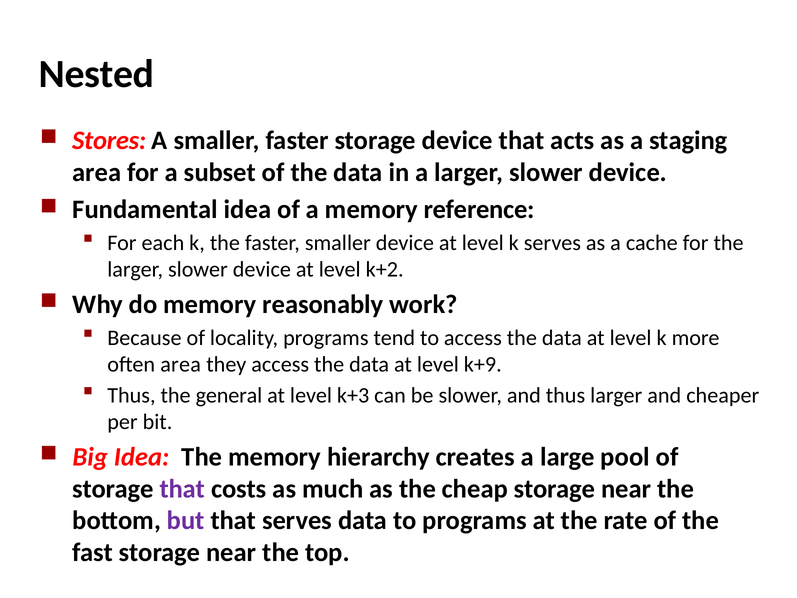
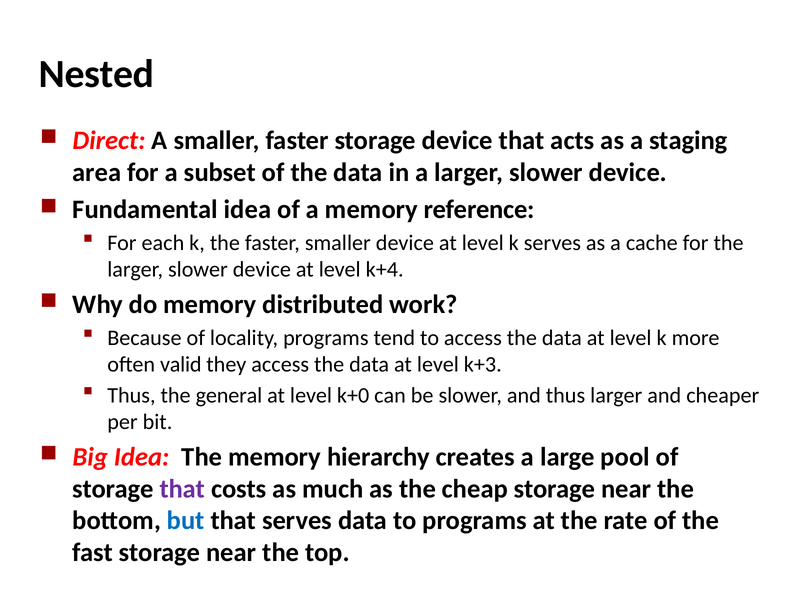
Stores: Stores -> Direct
k+2: k+2 -> k+4
reasonably: reasonably -> distributed
often area: area -> valid
k+9: k+9 -> k+3
k+3: k+3 -> k+0
but colour: purple -> blue
